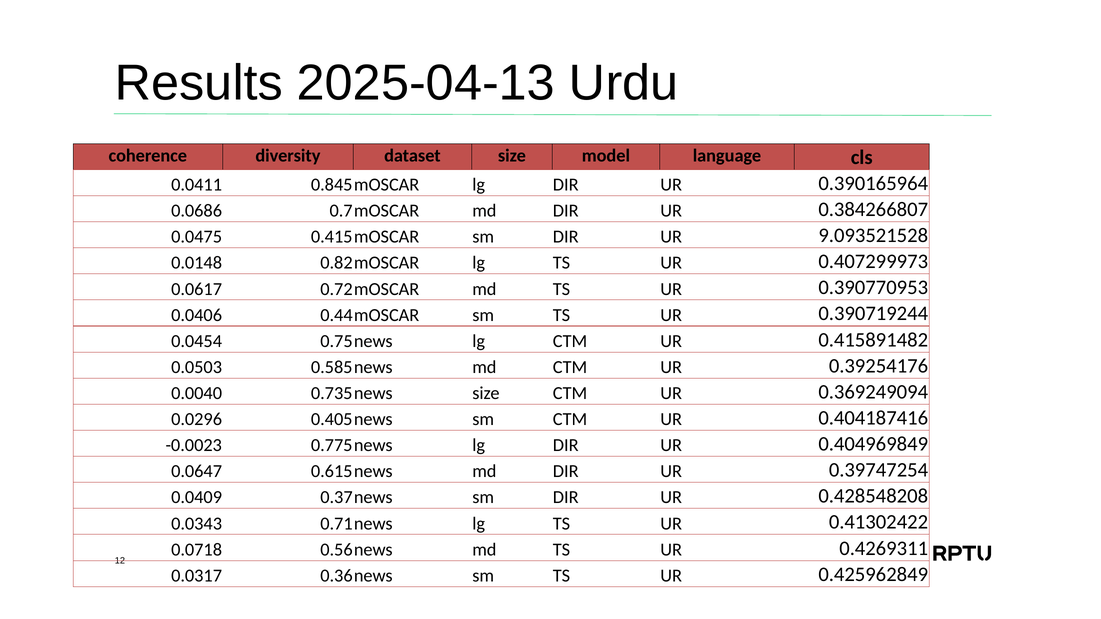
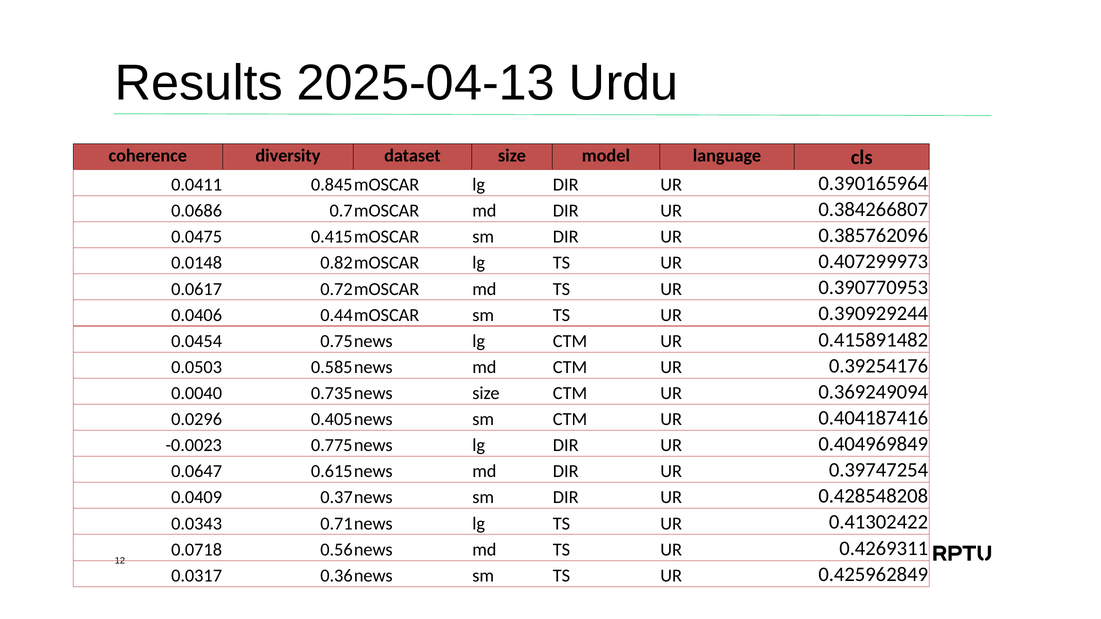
9.093521528: 9.093521528 -> 0.385762096
0.390719244: 0.390719244 -> 0.390929244
